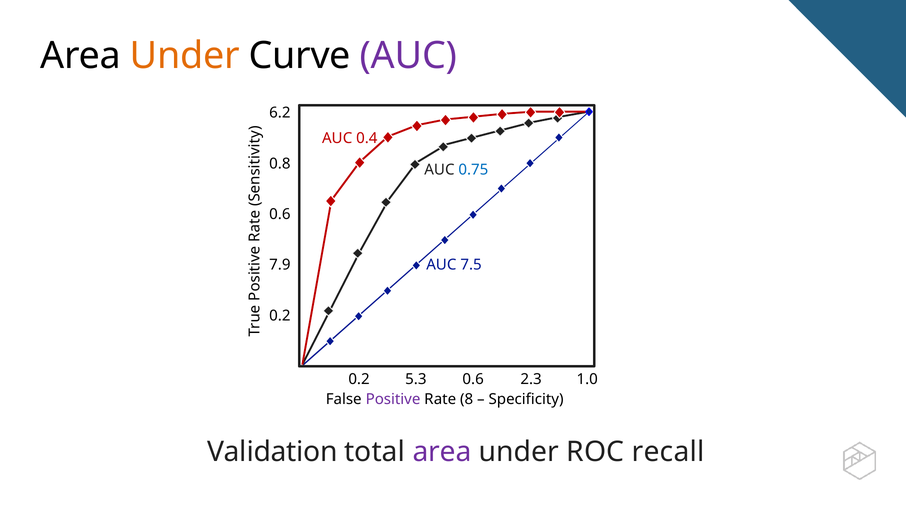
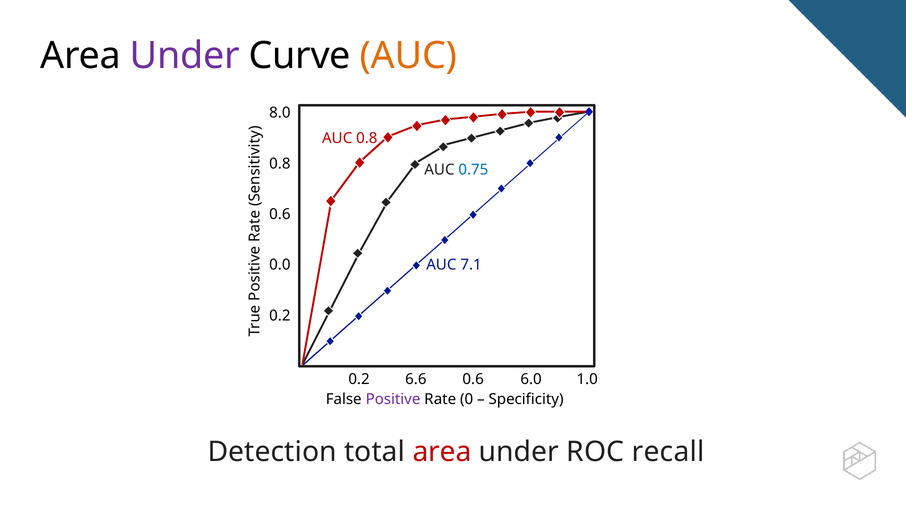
Under at (185, 56) colour: orange -> purple
AUC at (408, 56) colour: purple -> orange
6.2: 6.2 -> 8.0
AUC 0.4: 0.4 -> 0.8
7.9: 7.9 -> 0.0
7.5: 7.5 -> 7.1
5.3: 5.3 -> 6.6
2.3: 2.3 -> 6.0
8: 8 -> 0
Validation: Validation -> Detection
area at (442, 451) colour: purple -> red
